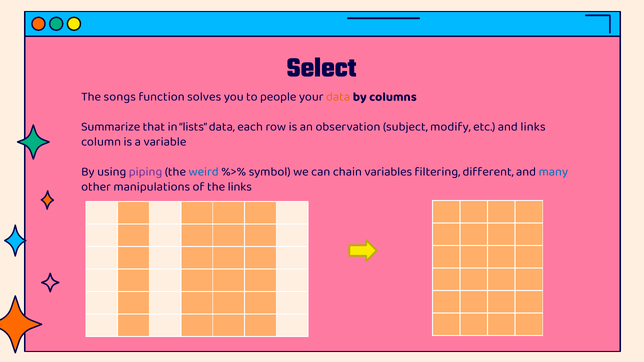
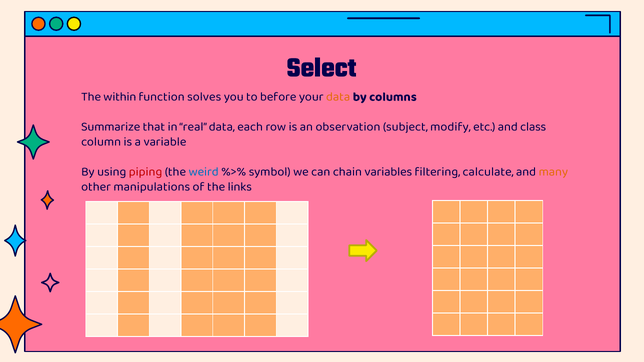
songs: songs -> within
people: people -> before
lists: lists -> real
and links: links -> class
piping colour: purple -> red
different: different -> calculate
many colour: blue -> orange
